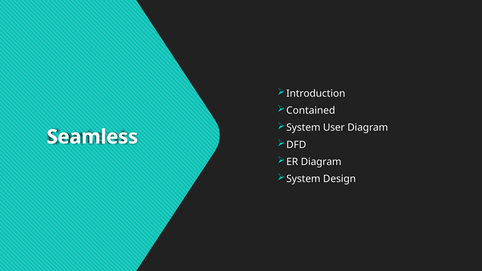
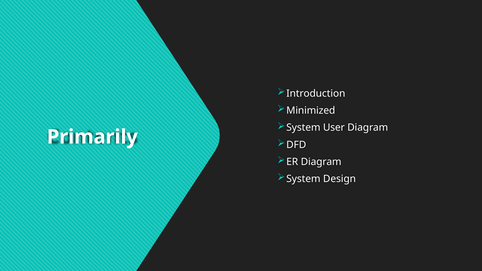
Contained: Contained -> Minimized
Seamless: Seamless -> Primarily
